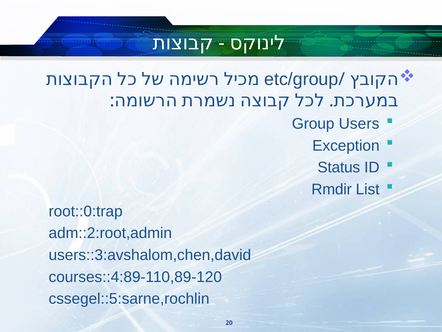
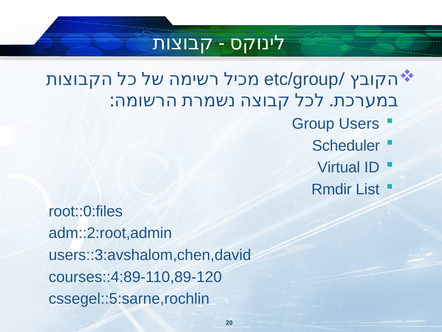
Exception: Exception -> Scheduler
Status: Status -> Virtual
root::0:trap: root::0:trap -> root::0:files
